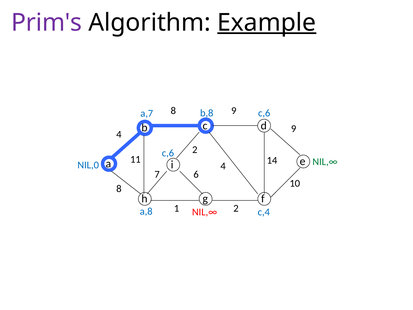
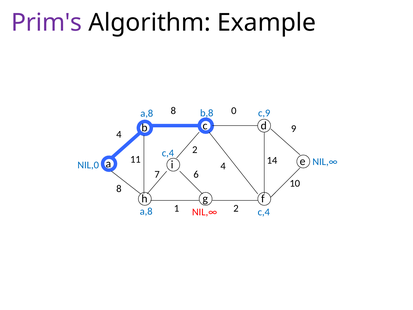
Example underline: present -> none
8 9: 9 -> 0
b,8 c,6: c,6 -> c,9
a,7 at (147, 113): a,7 -> a,8
c,6 at (168, 153): c,6 -> c,4
NIL,∞ at (325, 162) colour: green -> blue
